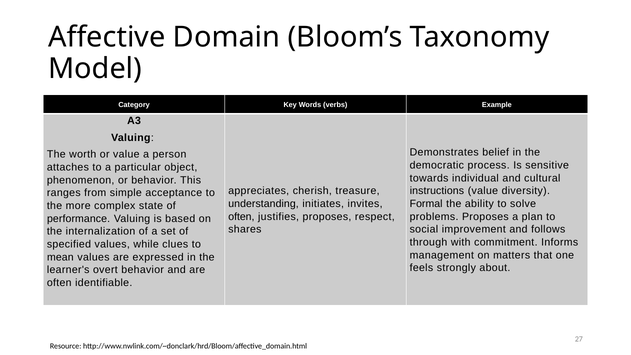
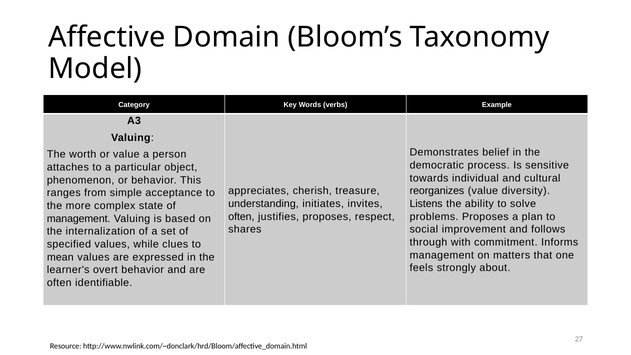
instructions: instructions -> reorganizes
Formal: Formal -> Listens
performance at (79, 219): performance -> management
